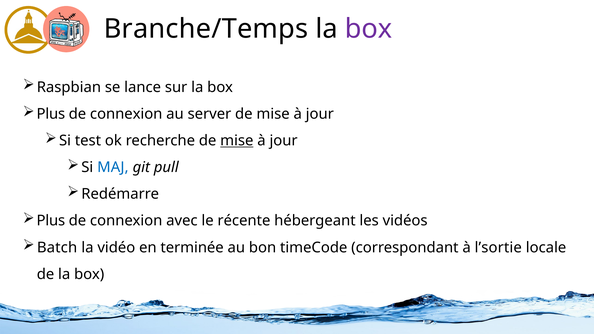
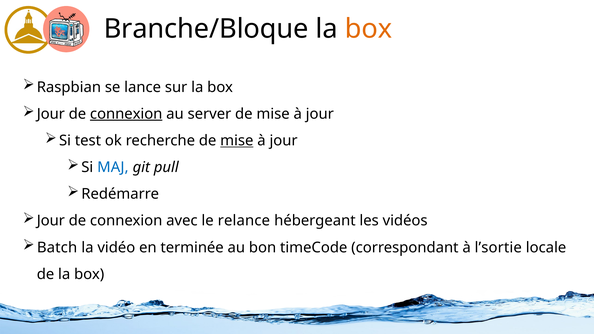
Branche/Temps: Branche/Temps -> Branche/Bloque
box at (369, 29) colour: purple -> orange
Plus at (51, 114): Plus -> Jour
connexion at (126, 114) underline: none -> present
Plus at (51, 221): Plus -> Jour
récente: récente -> relance
